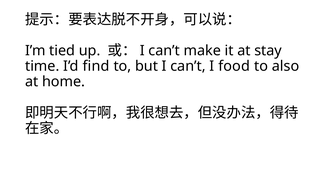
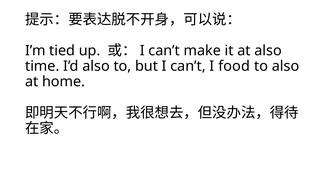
at stay: stay -> also
I’d find: find -> also
